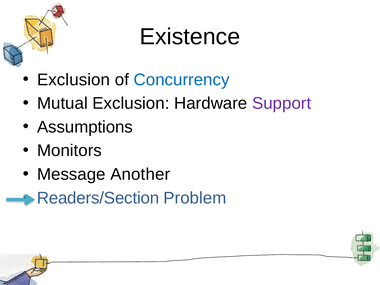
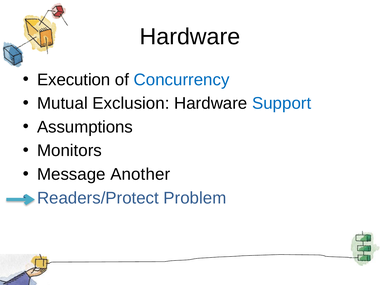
Existence at (190, 37): Existence -> Hardware
Exclusion at (74, 80): Exclusion -> Execution
Support colour: purple -> blue
Readers/Section: Readers/Section -> Readers/Protect
